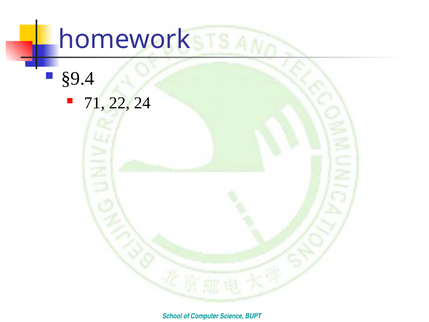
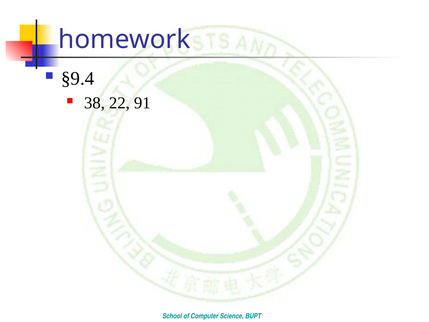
71: 71 -> 38
24: 24 -> 91
